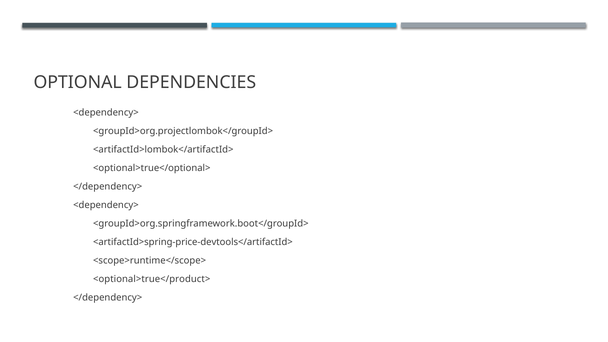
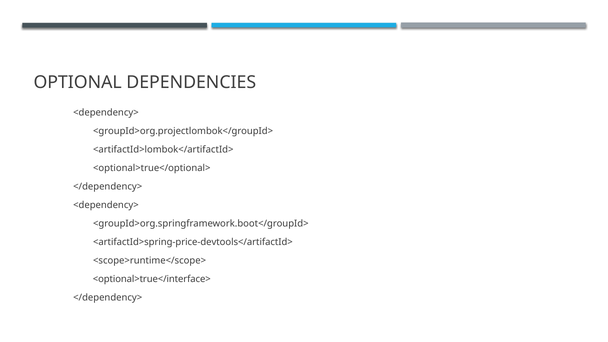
<optional>true</product>: <optional>true</product> -> <optional>true</interface>
